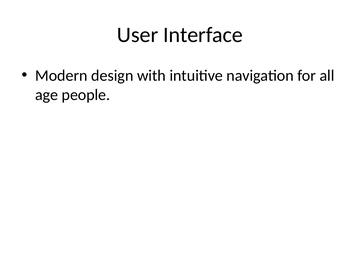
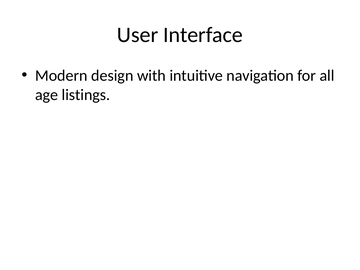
people: people -> listings
